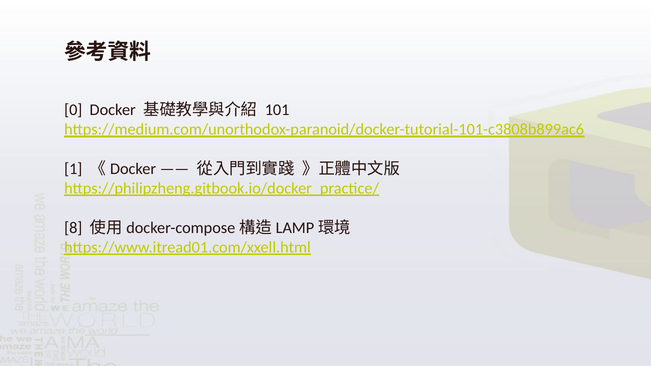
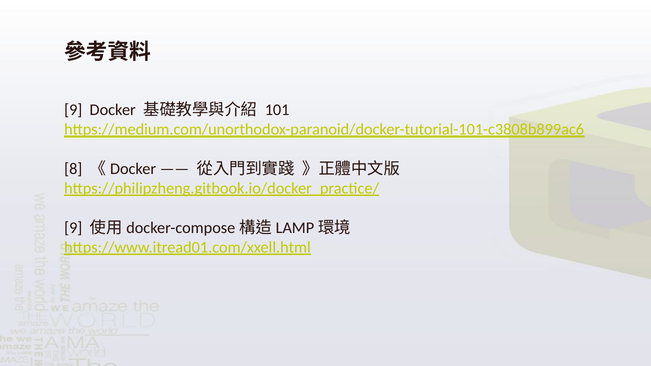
0 at (73, 110): 0 -> 9
1: 1 -> 8
8 at (73, 228): 8 -> 9
